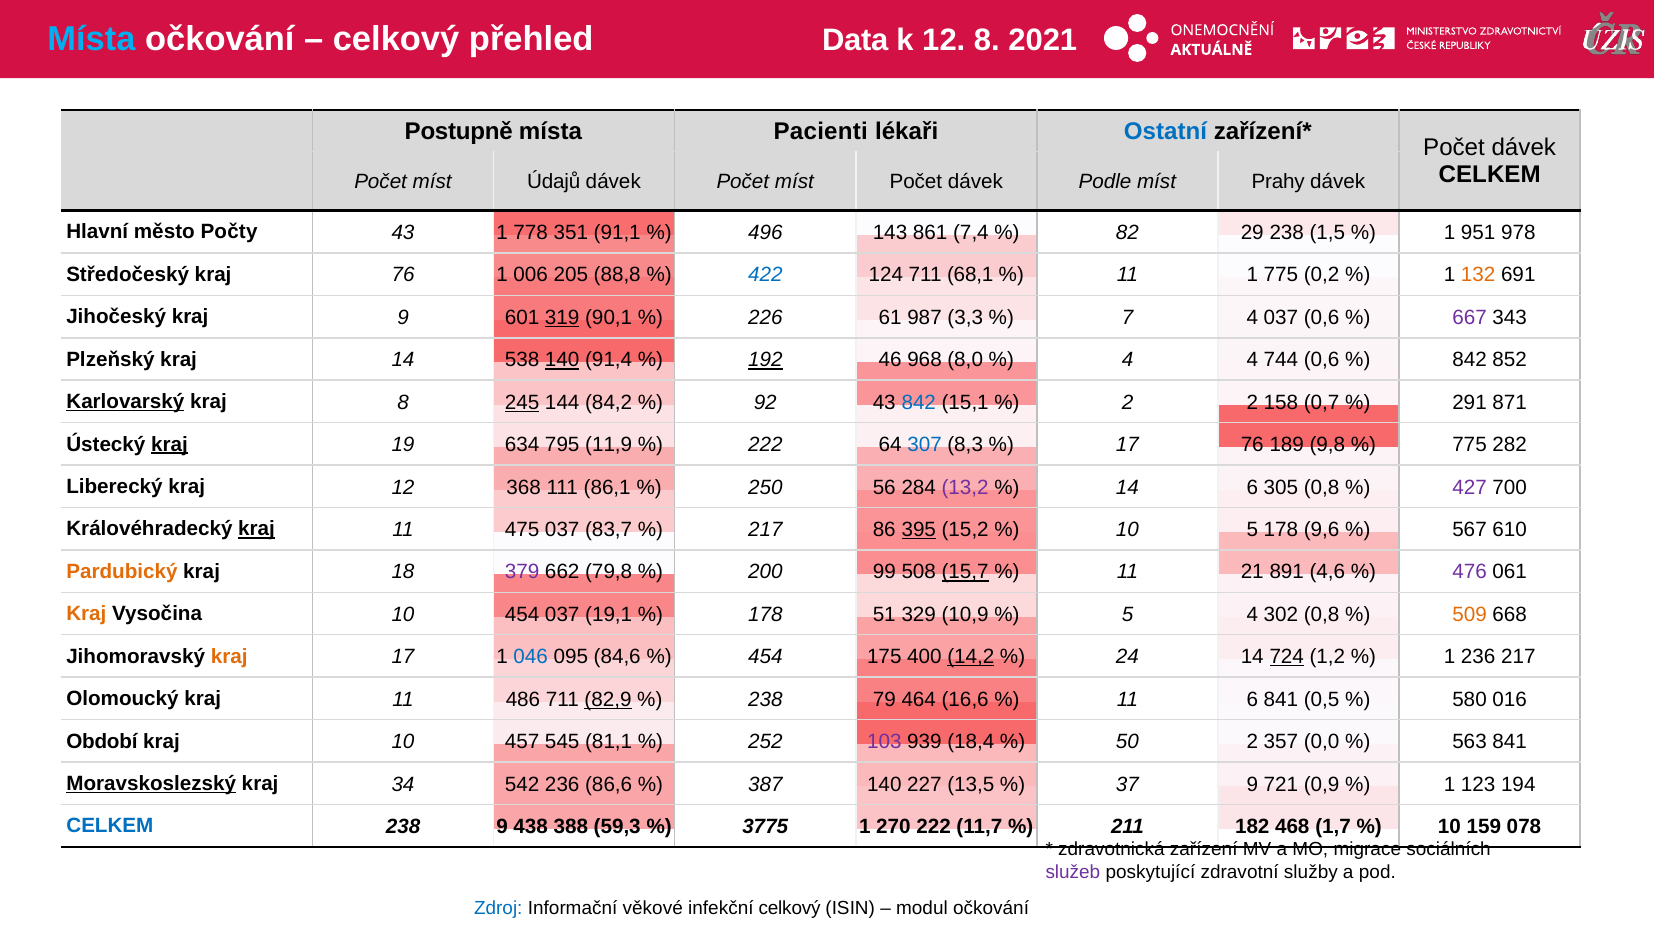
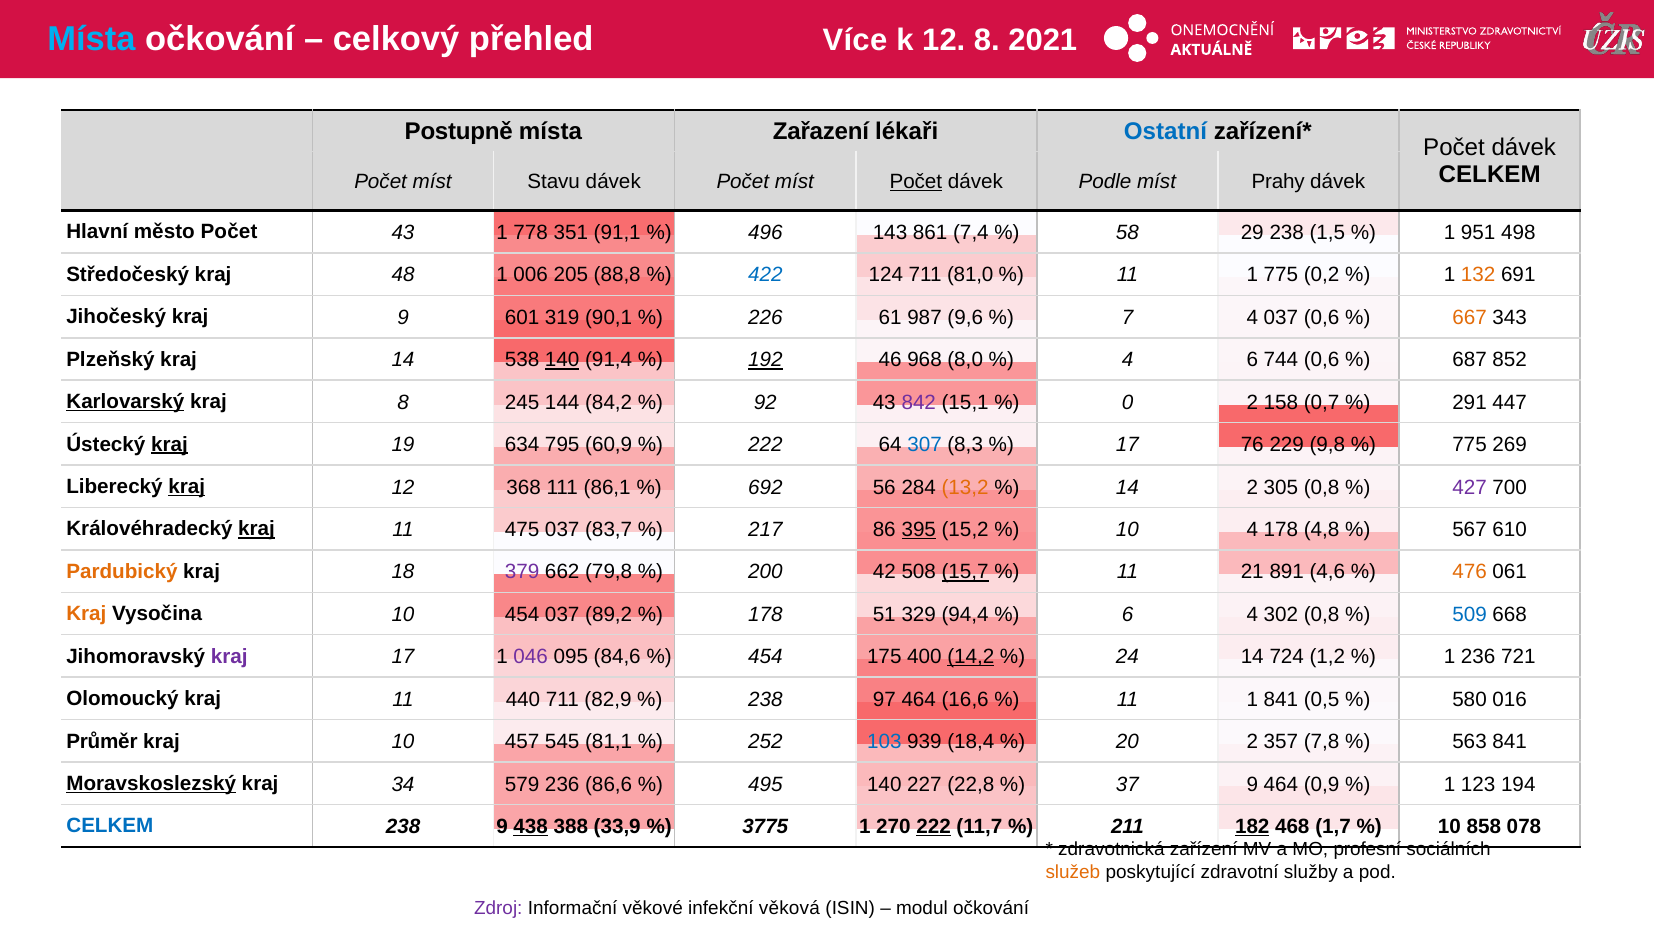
Data: Data -> Více
Pacienti: Pacienti -> Zařazení
Údajů: Údajů -> Stavu
Počet at (916, 182) underline: none -> present
město Počty: Počty -> Počet
82: 82 -> 58
978: 978 -> 498
kraj 76: 76 -> 48
68,1: 68,1 -> 81,0
319 underline: present -> none
3,3: 3,3 -> 9,6
667 colour: purple -> orange
4 4: 4 -> 6
842 at (1470, 360): 842 -> 687
245 underline: present -> none
842 at (919, 403) colour: blue -> purple
2 at (1128, 403): 2 -> 0
871: 871 -> 447
11,9: 11,9 -> 60,9
189: 189 -> 229
282: 282 -> 269
kraj at (187, 487) underline: none -> present
250: 250 -> 692
13,2 colour: purple -> orange
14 6: 6 -> 2
10 5: 5 -> 4
9,6: 9,6 -> 4,8
99: 99 -> 42
476 colour: purple -> orange
19,1: 19,1 -> 89,2
10,9: 10,9 -> 94,4
5 at (1128, 615): 5 -> 6
509 colour: orange -> blue
kraj at (229, 657) colour: orange -> purple
046 colour: blue -> purple
724 underline: present -> none
236 217: 217 -> 721
486: 486 -> 440
82,9 underline: present -> none
79: 79 -> 97
6 at (1252, 700): 6 -> 1
Období: Období -> Průměr
103 colour: purple -> blue
50: 50 -> 20
0,0: 0,0 -> 7,8
542: 542 -> 579
387: 387 -> 495
13,5: 13,5 -> 22,8
9 721: 721 -> 464
438 underline: none -> present
59,3: 59,3 -> 33,9
222 at (934, 827) underline: none -> present
182 underline: none -> present
159: 159 -> 858
migrace: migrace -> profesní
služeb colour: purple -> orange
Zdroj colour: blue -> purple
infekční celkový: celkový -> věková
